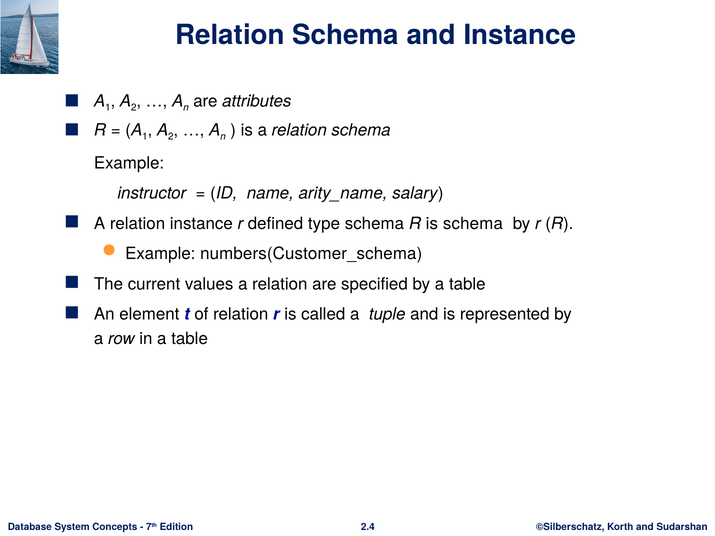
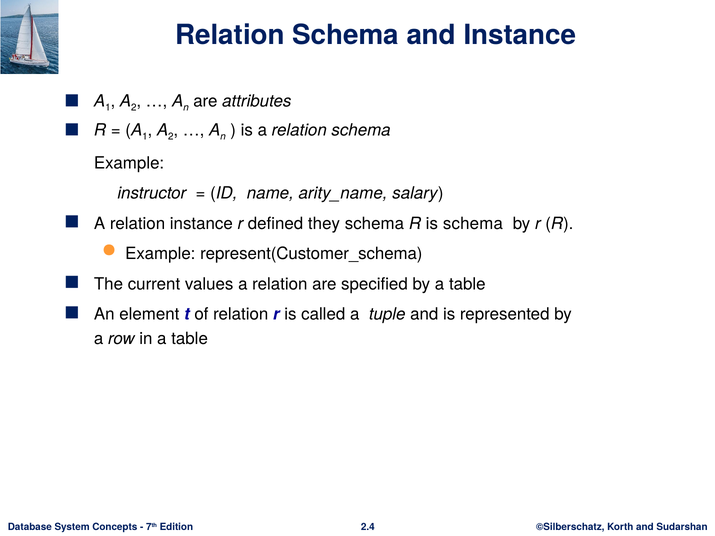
type: type -> they
numbers(Customer_schema: numbers(Customer_schema -> represent(Customer_schema
